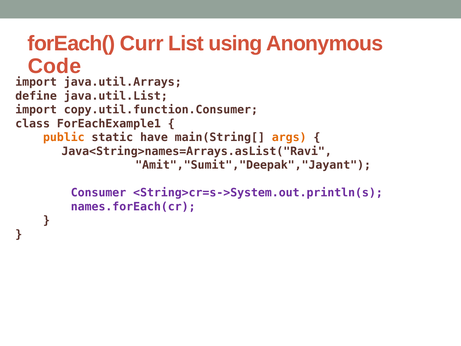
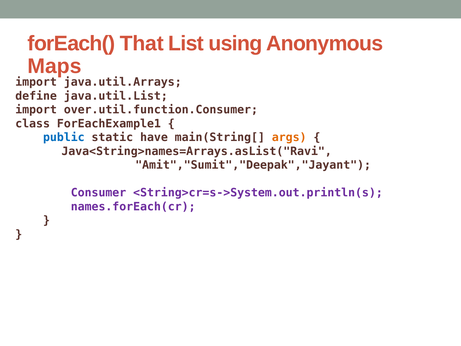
Curr: Curr -> That
Code: Code -> Maps
copy.util.function.Consumer: copy.util.function.Consumer -> over.util.function.Consumer
public colour: orange -> blue
